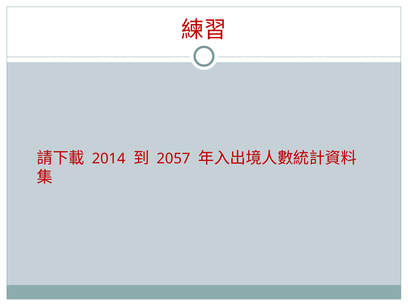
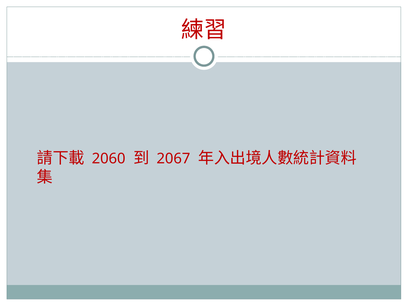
2014: 2014 -> 2060
2057: 2057 -> 2067
